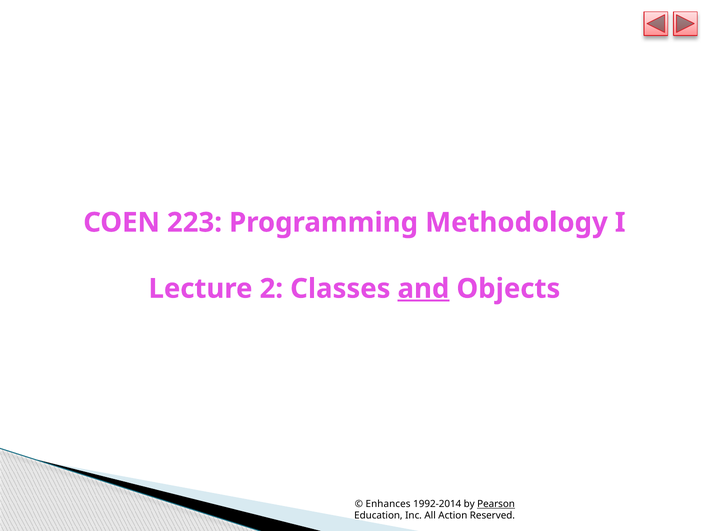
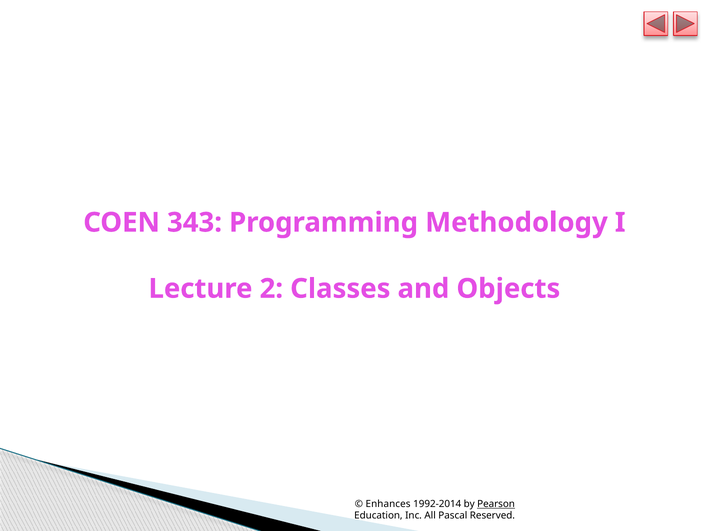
223: 223 -> 343
and underline: present -> none
Action: Action -> Pascal
